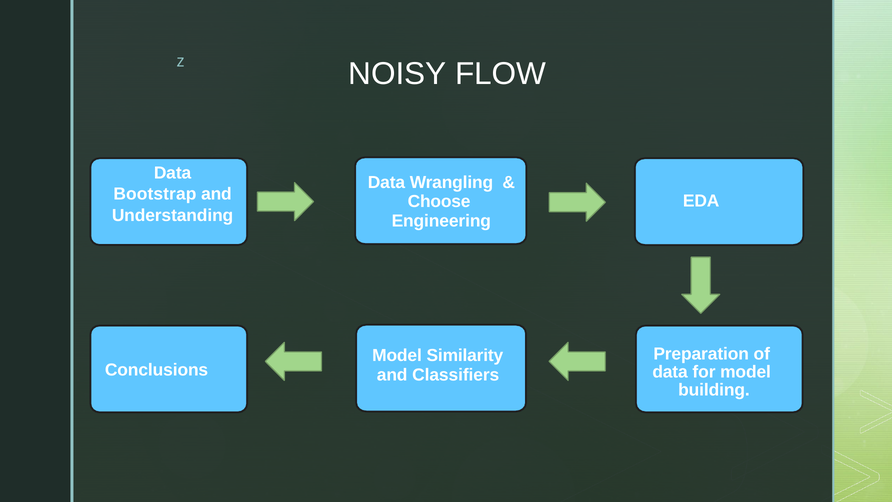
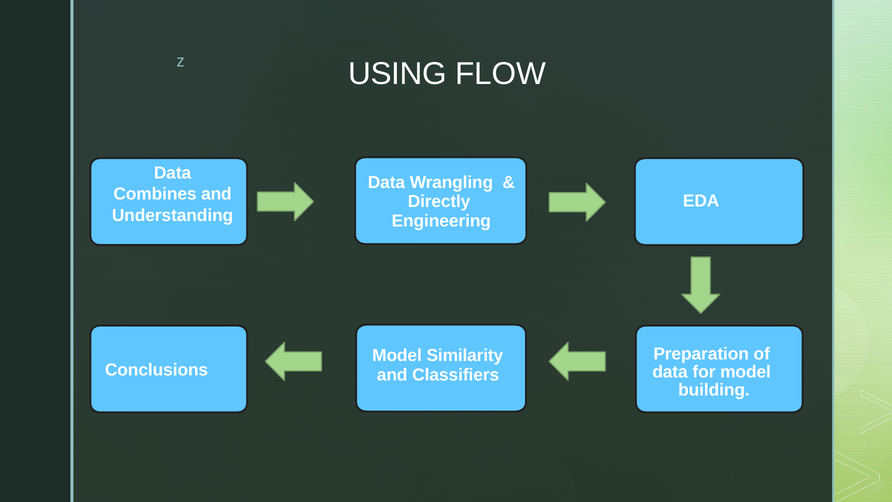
NOISY: NOISY -> USING
Bootstrap: Bootstrap -> Combines
Choose: Choose -> Directly
